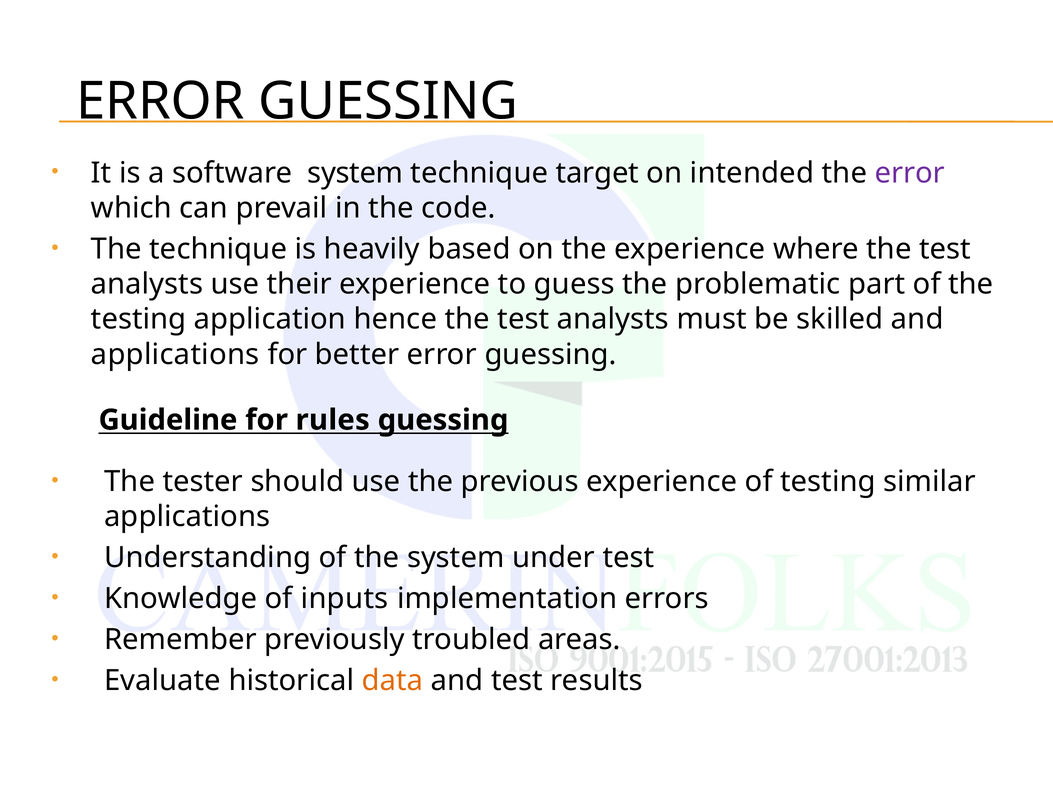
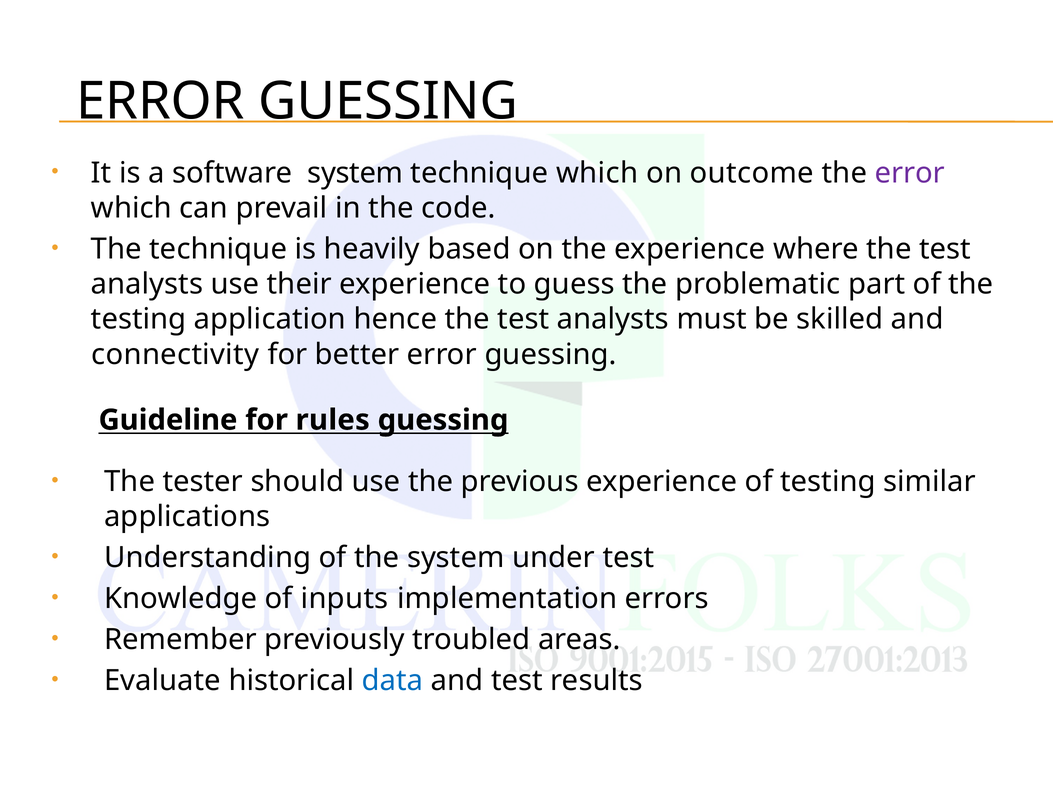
technique target: target -> which
intended: intended -> outcome
applications at (175, 354): applications -> connectivity
data colour: orange -> blue
